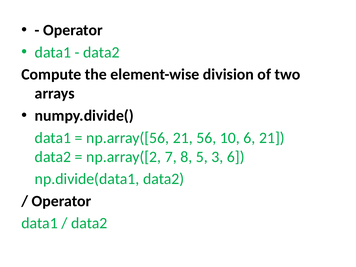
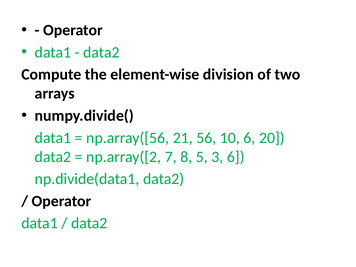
6 21: 21 -> 20
